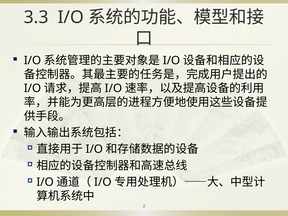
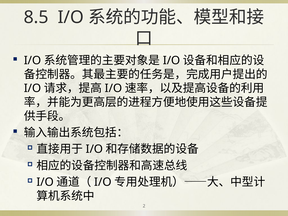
3.3: 3.3 -> 8.5
